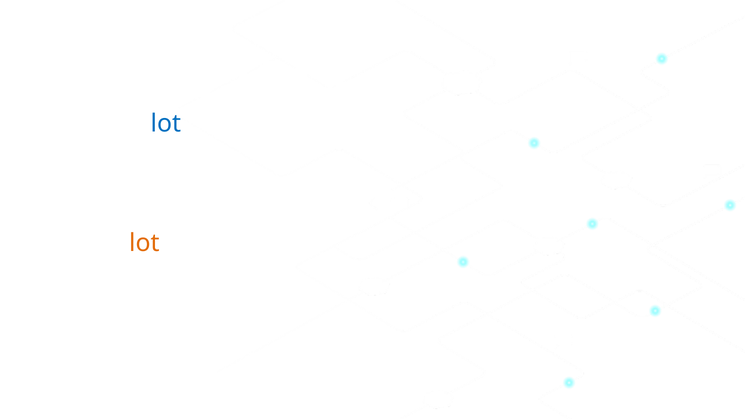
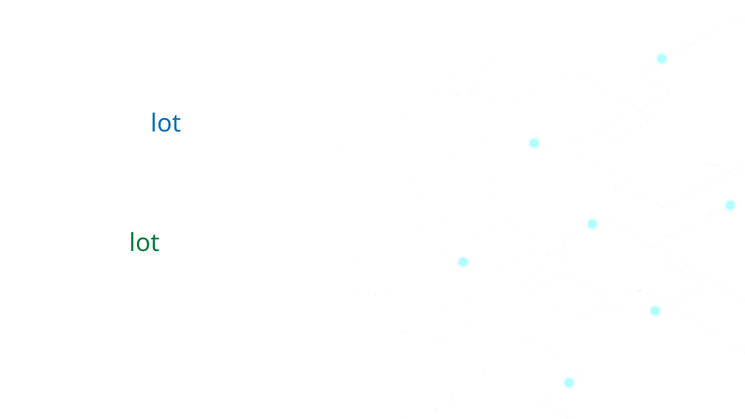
lot at (144, 243) colour: orange -> green
